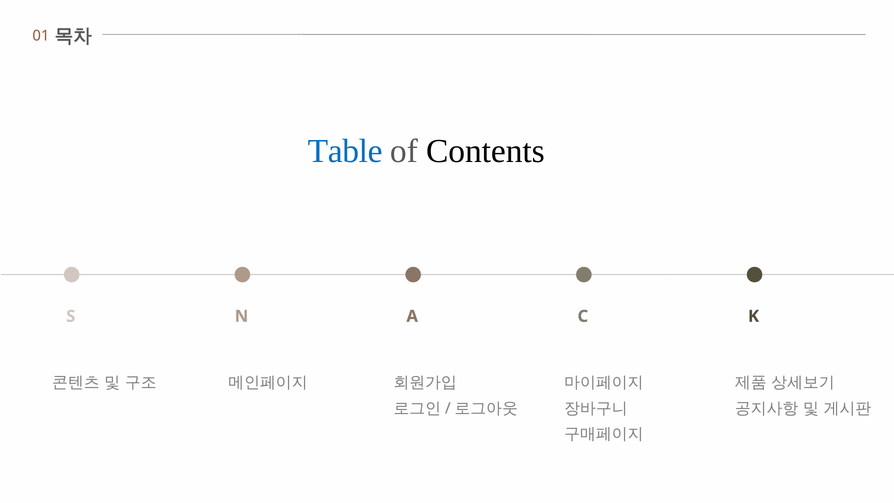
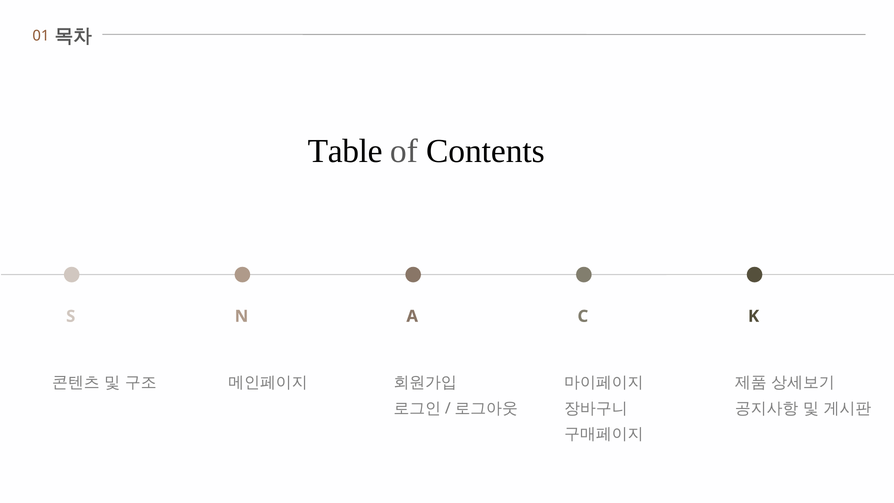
Table colour: blue -> black
